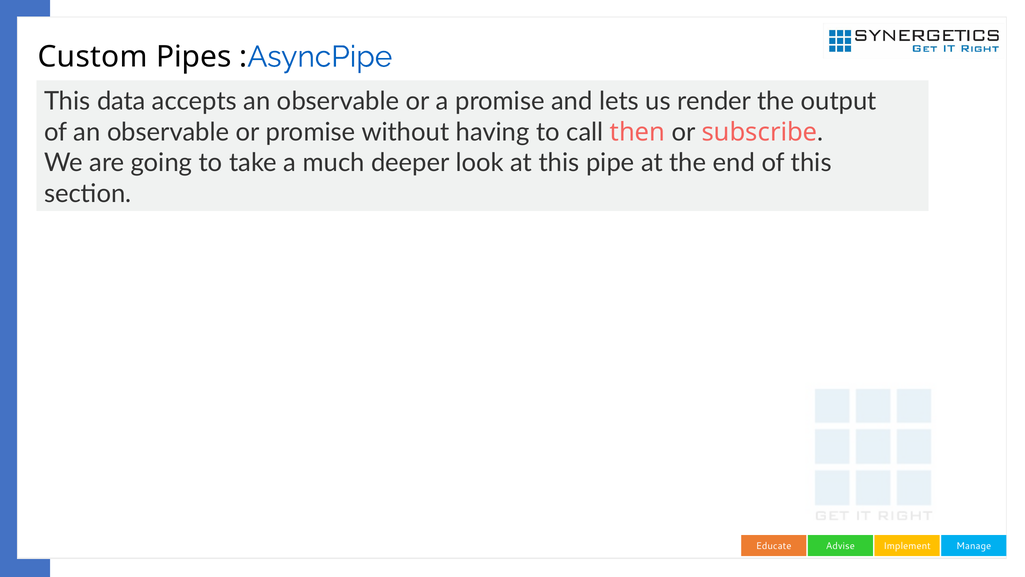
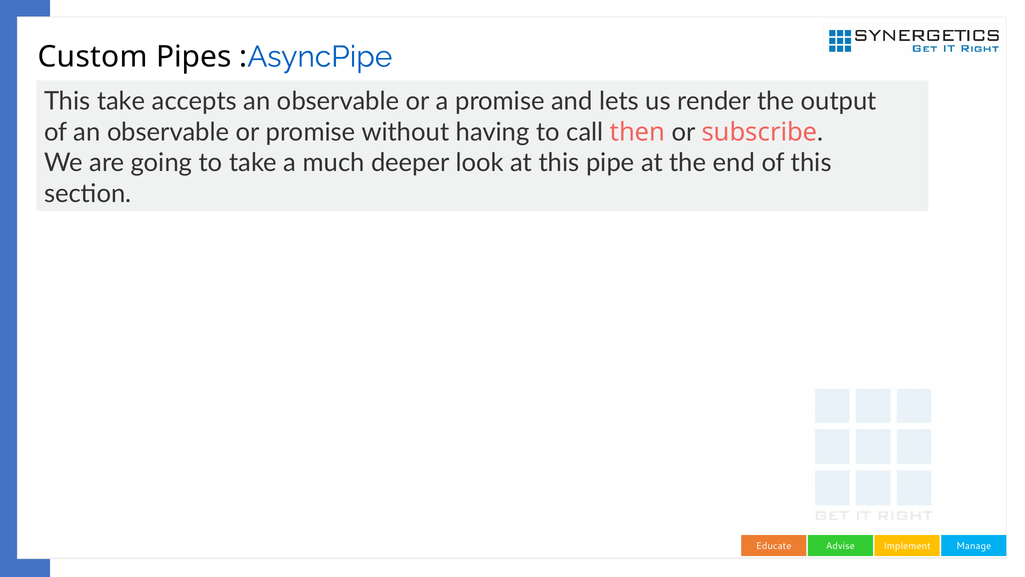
This data: data -> take
